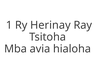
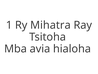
Herinay: Herinay -> Mihatra
